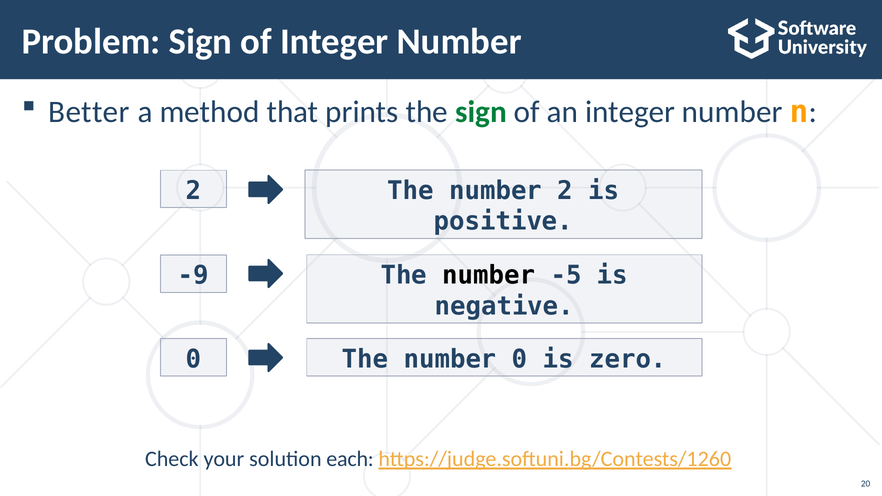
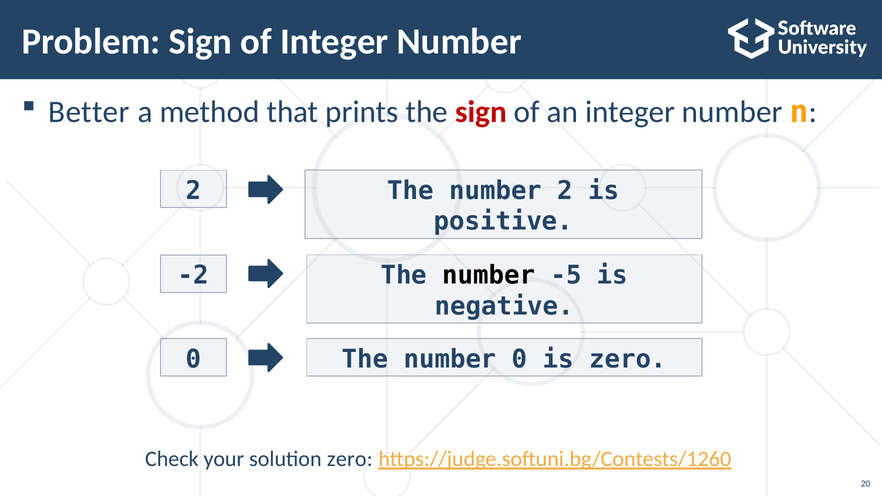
sign at (481, 112) colour: green -> red
-9: -9 -> -2
solution each: each -> zero
